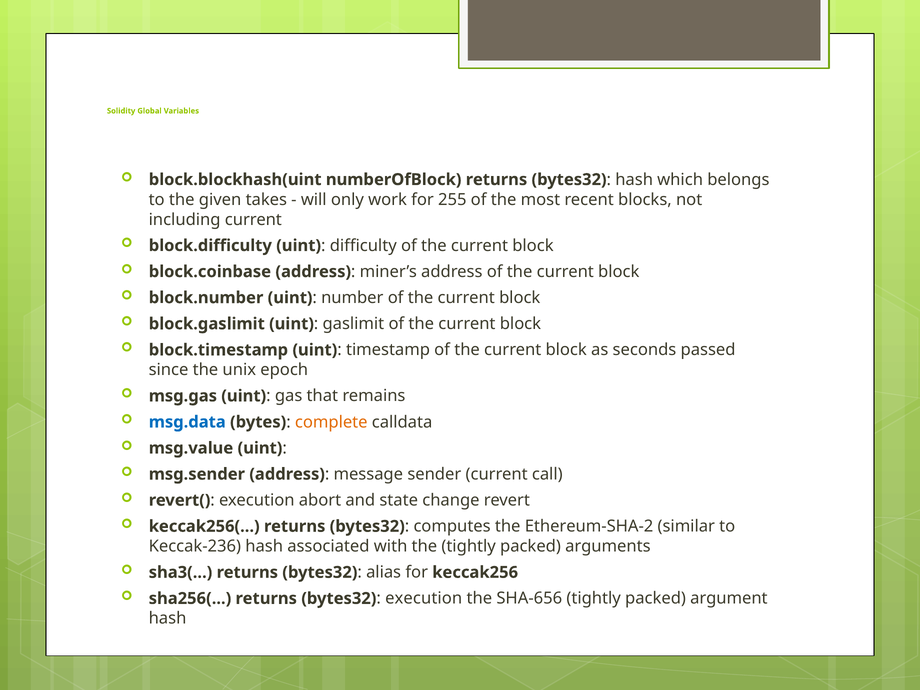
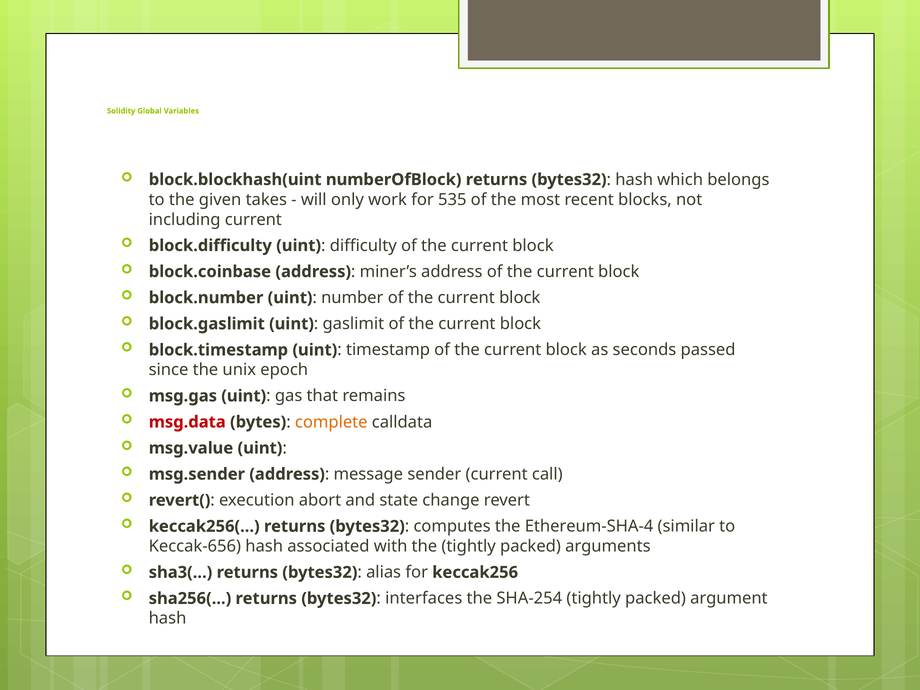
255: 255 -> 535
msg.data colour: blue -> red
Ethereum-SHA-2: Ethereum-SHA-2 -> Ethereum-SHA-4
Keccak-236: Keccak-236 -> Keccak-656
bytes32 execution: execution -> interfaces
SHA-656: SHA-656 -> SHA-254
